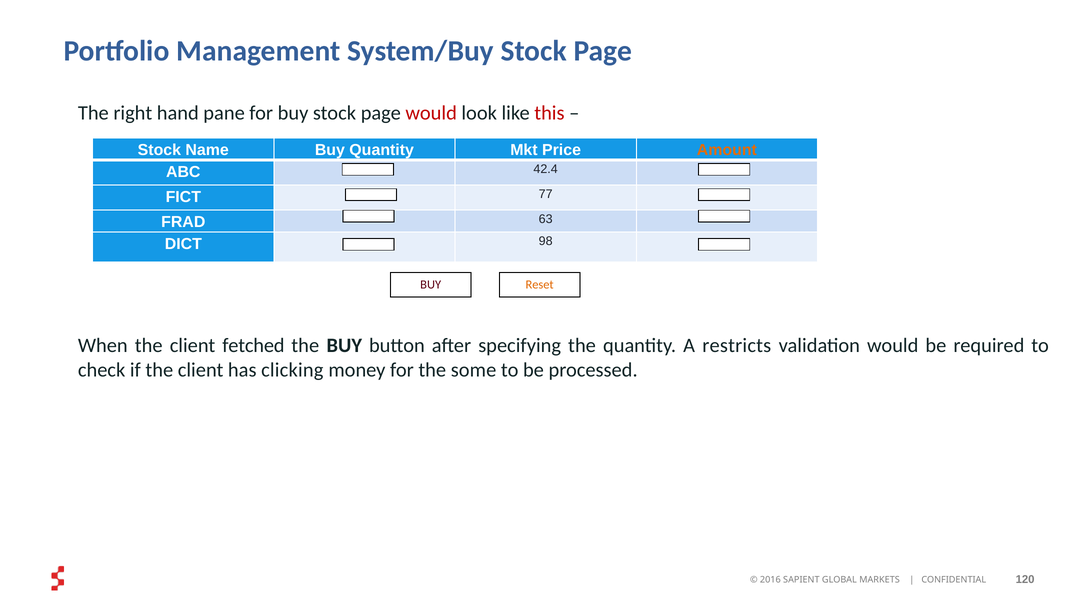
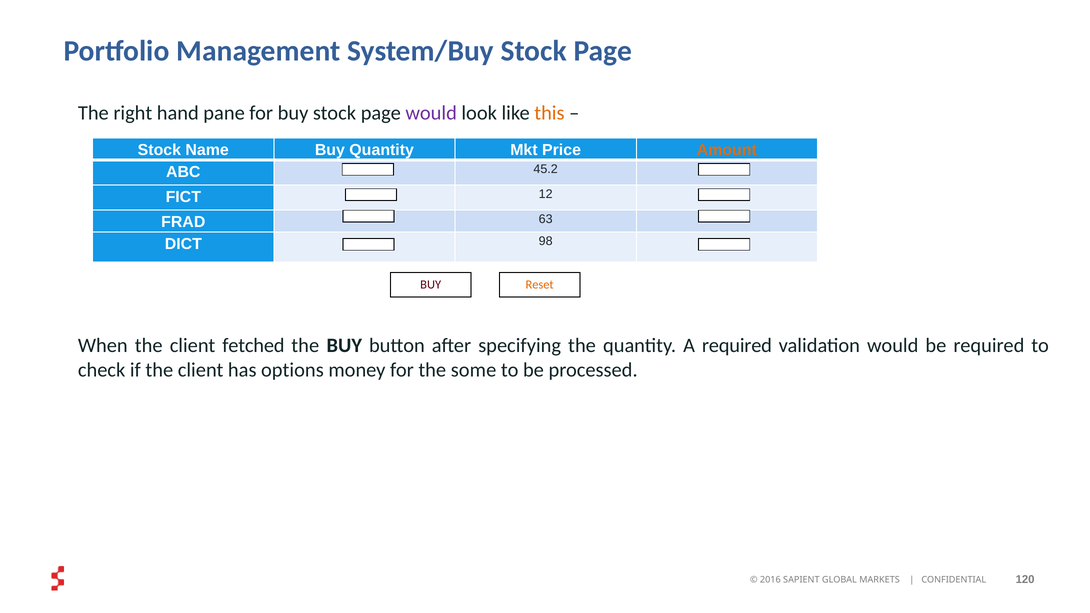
would at (431, 113) colour: red -> purple
this colour: red -> orange
42.4: 42.4 -> 45.2
77: 77 -> 12
A restricts: restricts -> required
clicking: clicking -> options
